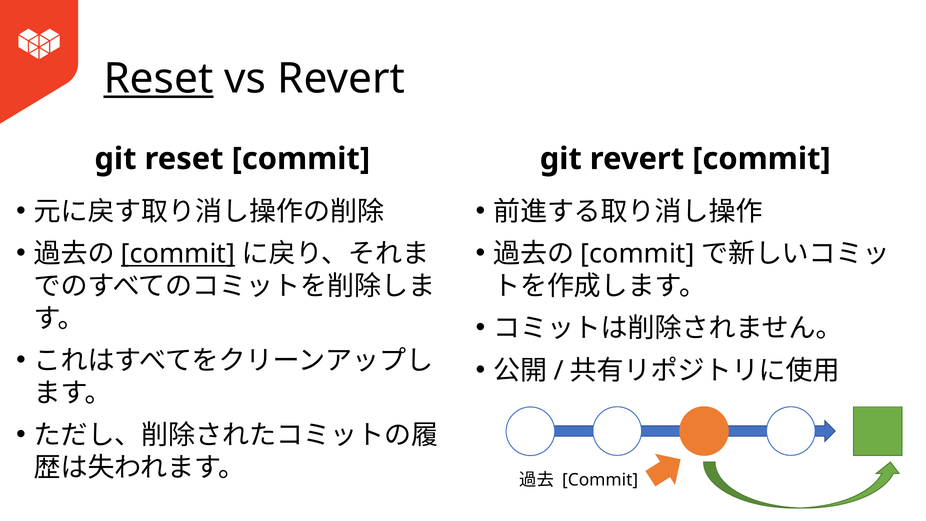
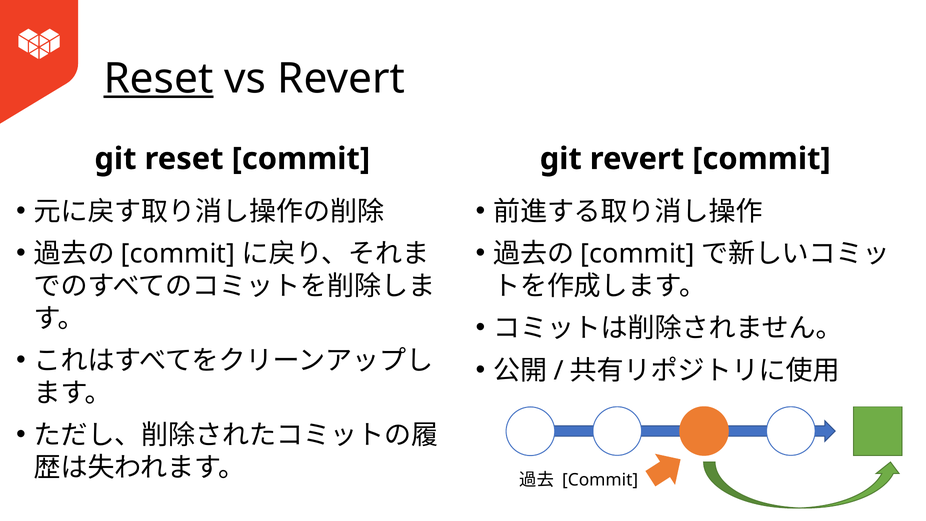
commit at (178, 254) underline: present -> none
